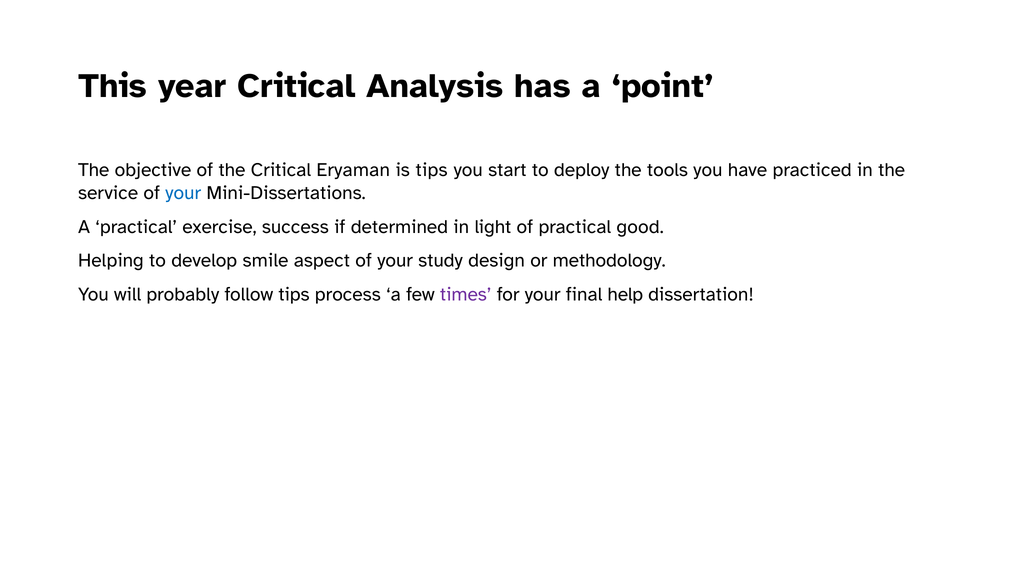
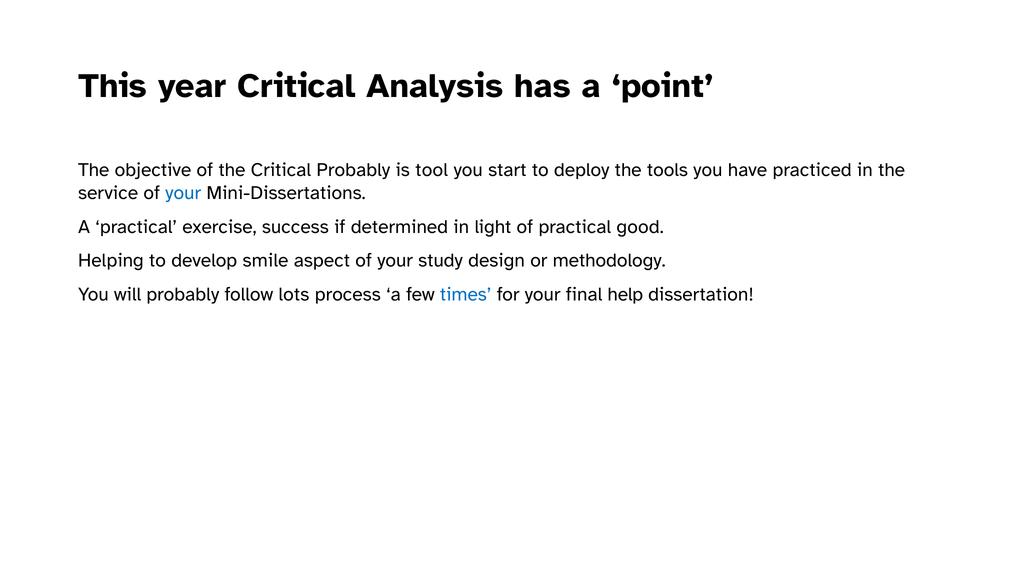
Critical Eryaman: Eryaman -> Probably
is tips: tips -> tool
follow tips: tips -> lots
times colour: purple -> blue
